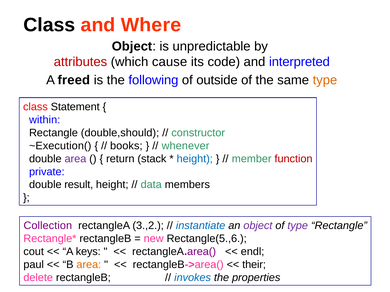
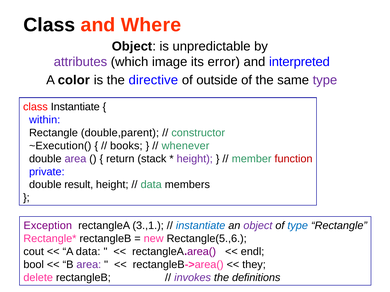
attributes colour: red -> purple
cause: cause -> image
code: code -> error
freed: freed -> color
following: following -> directive
type at (325, 80) colour: orange -> purple
class Statement: Statement -> Instantiate
double,should: double,should -> double,parent
height at (195, 159) colour: blue -> purple
Collection: Collection -> Exception
3.,2: 3.,2 -> 3.,1
type at (298, 226) colour: purple -> blue
A keys: keys -> data
paul: paul -> bool
area at (89, 265) colour: orange -> purple
their: their -> they
invokes colour: blue -> purple
properties: properties -> definitions
